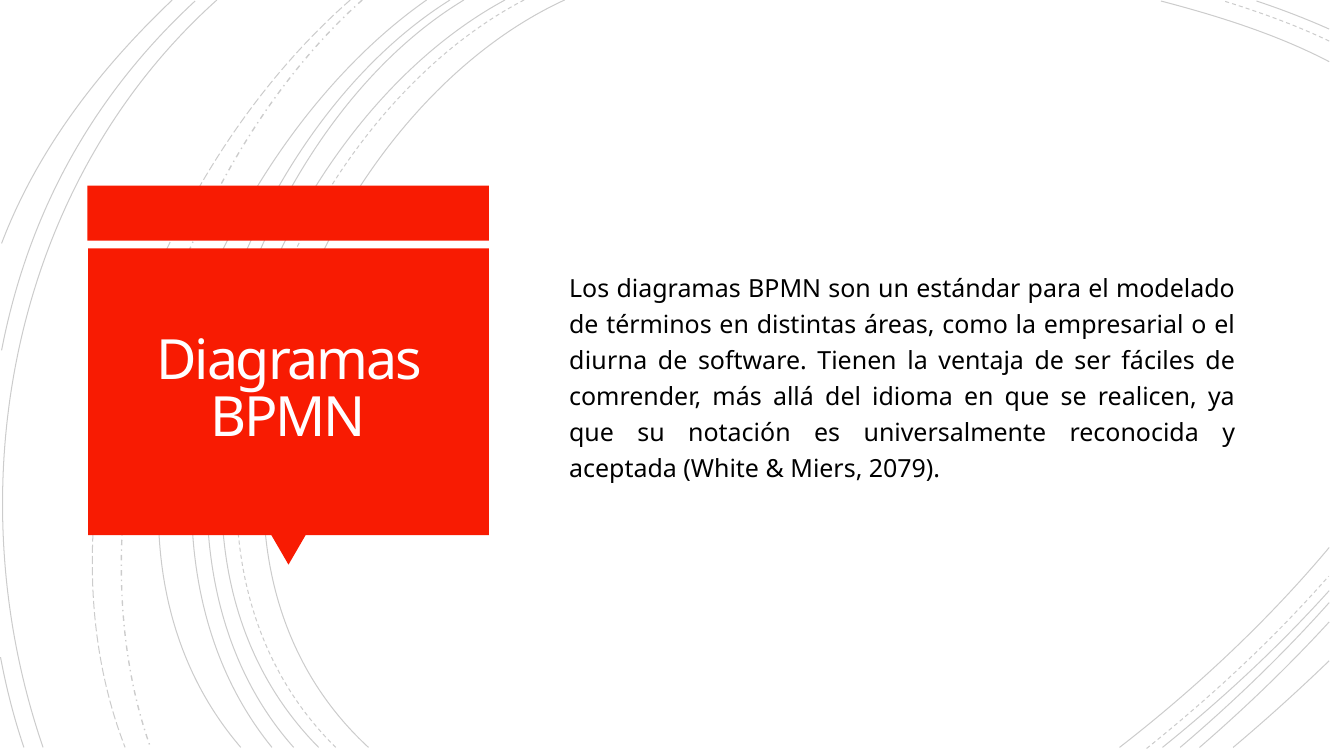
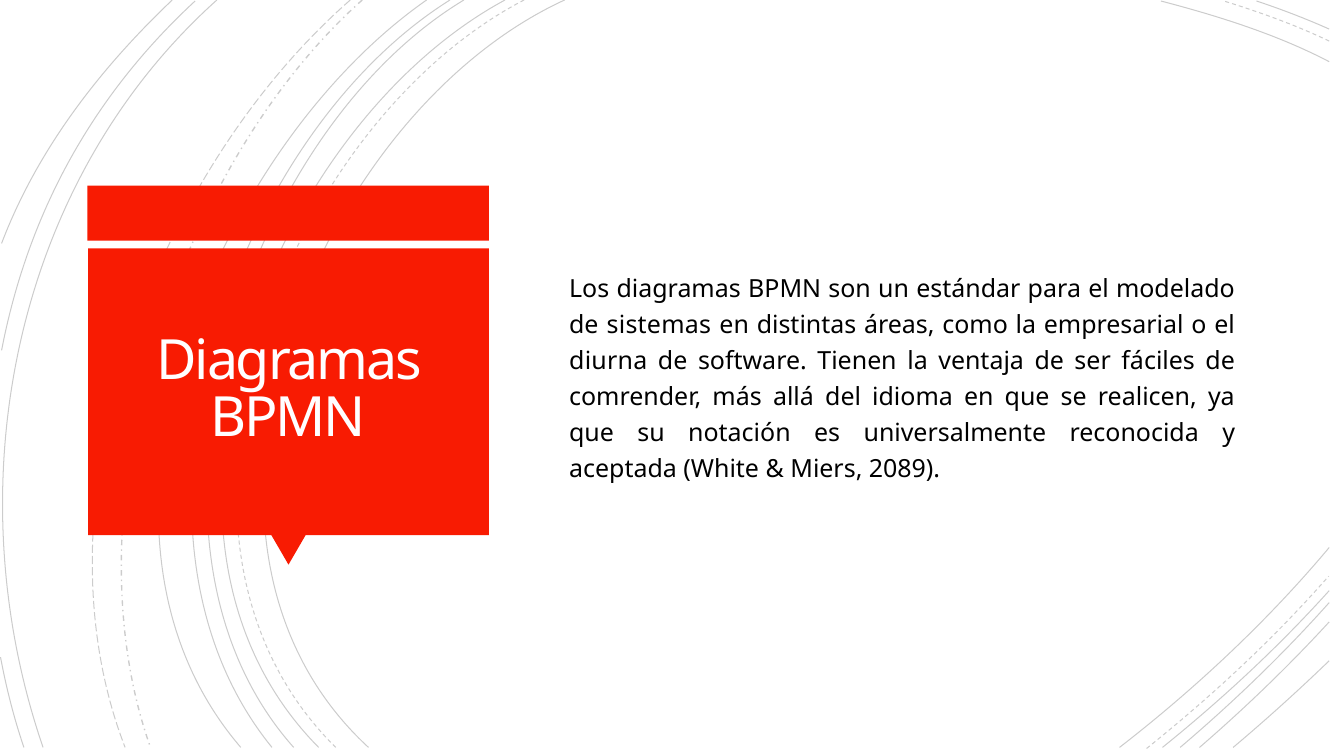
términos: términos -> sistemas
2079: 2079 -> 2089
